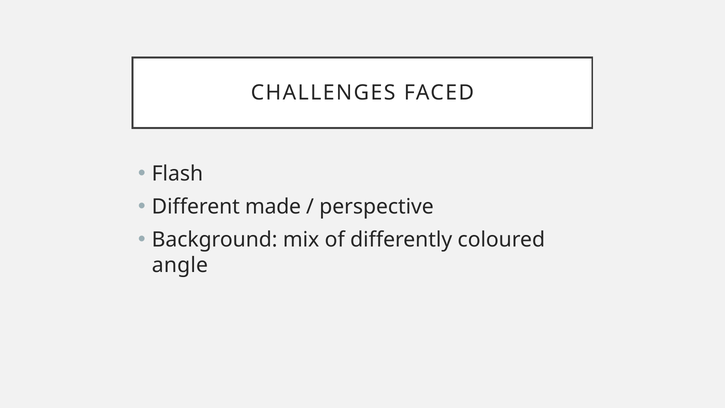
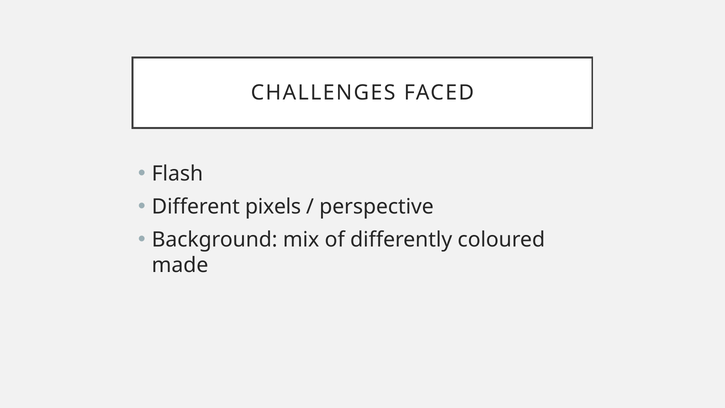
made: made -> pixels
angle: angle -> made
